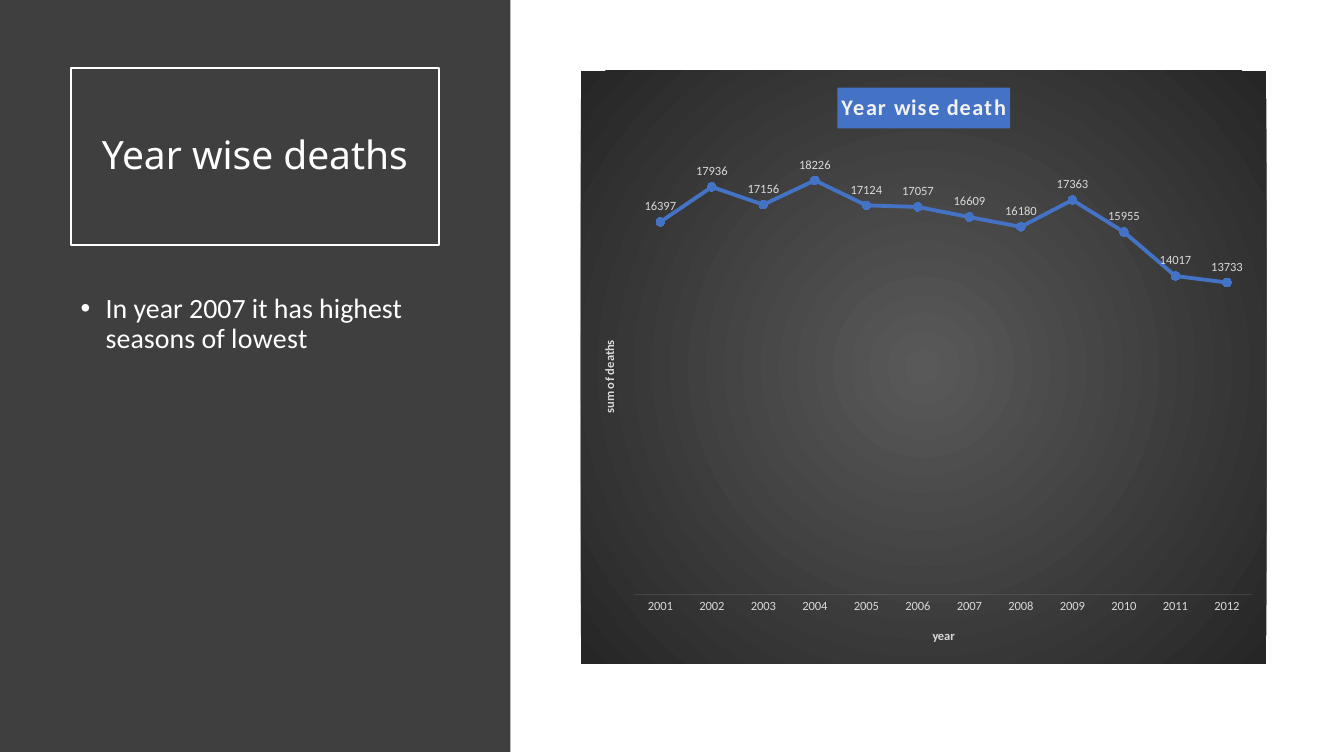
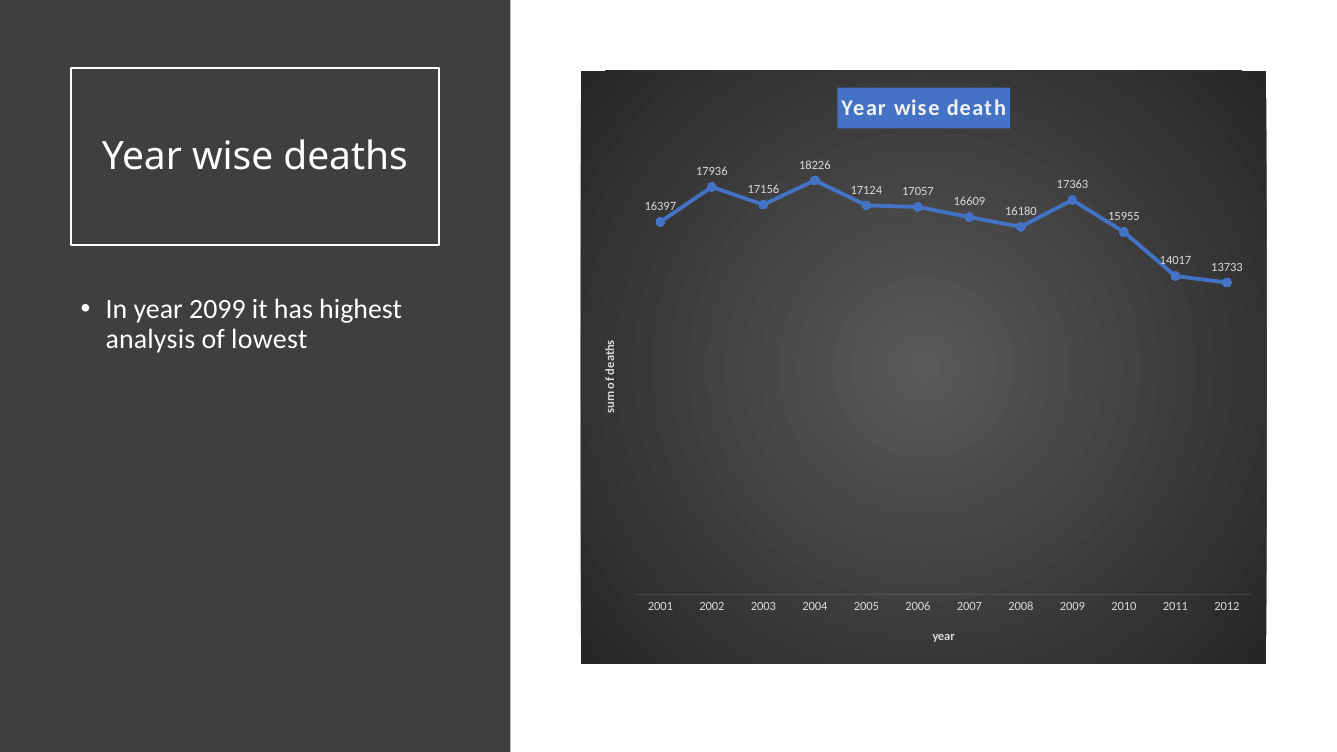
year 2007: 2007 -> 2099
seasons: seasons -> analysis
